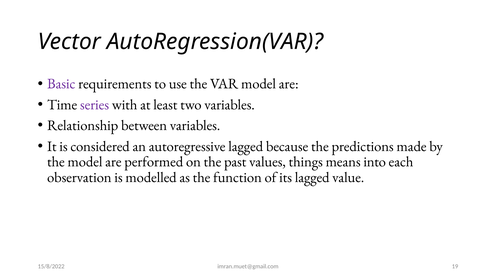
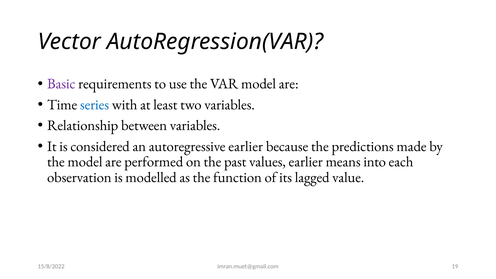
series colour: purple -> blue
autoregressive lagged: lagged -> earlier
values things: things -> earlier
